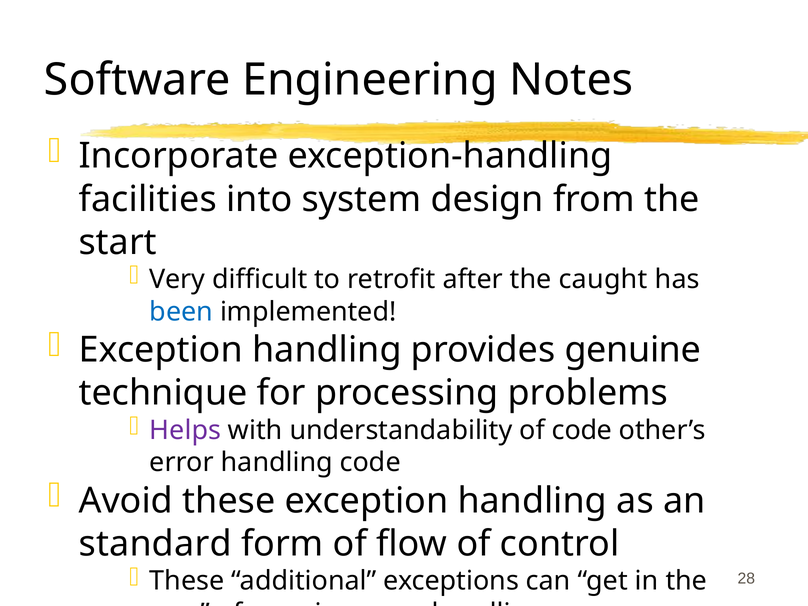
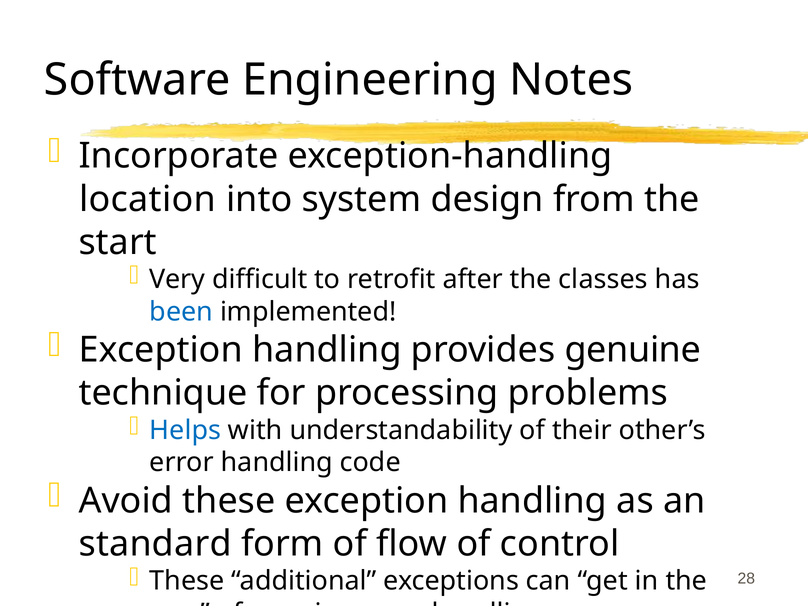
facilities: facilities -> location
caught: caught -> classes
Helps colour: purple -> blue
of code: code -> their
